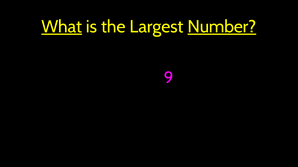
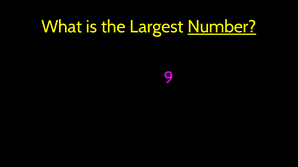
What underline: present -> none
